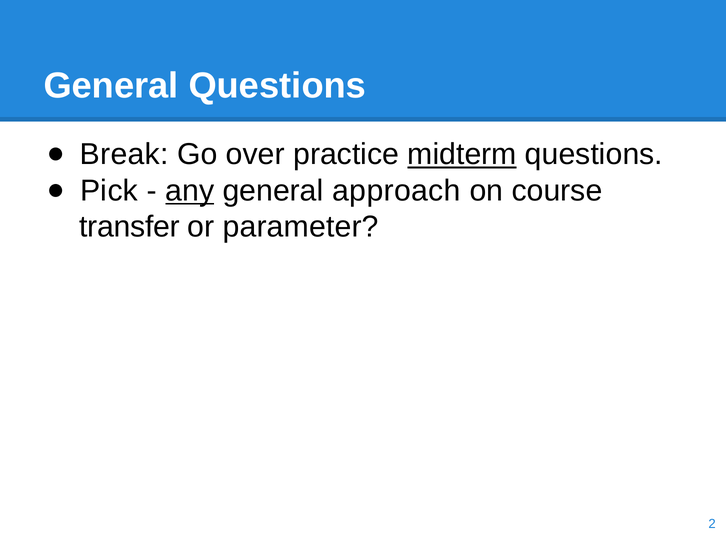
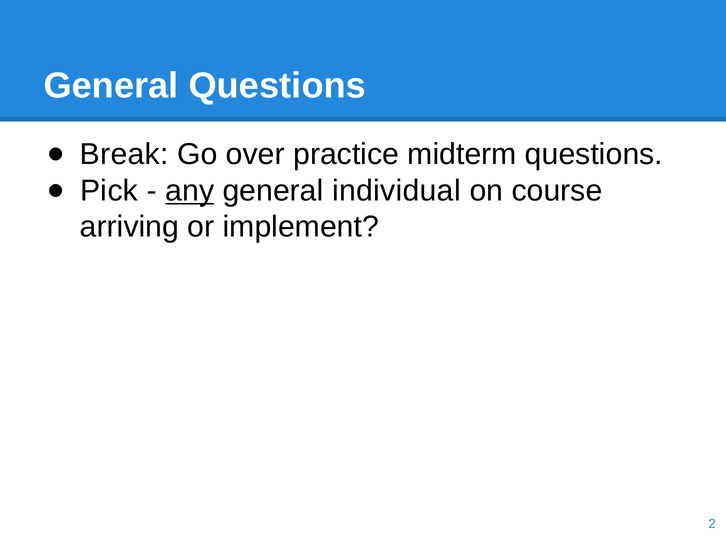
midterm underline: present -> none
approach: approach -> individual
transfer: transfer -> arriving
parameter: parameter -> implement
